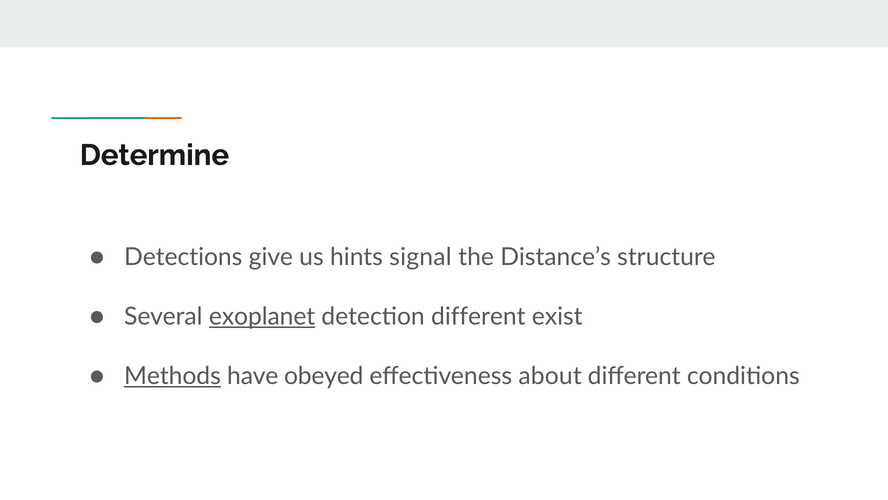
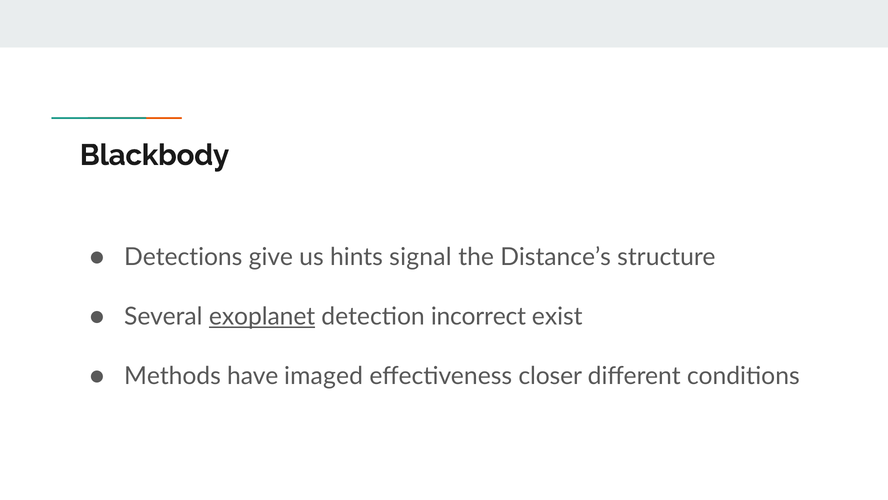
Determine: Determine -> Blackbody
detection different: different -> incorrect
Methods underline: present -> none
obeyed: obeyed -> imaged
about: about -> closer
